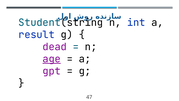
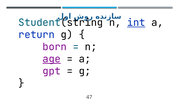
int underline: none -> present
result: result -> return
dead: dead -> born
